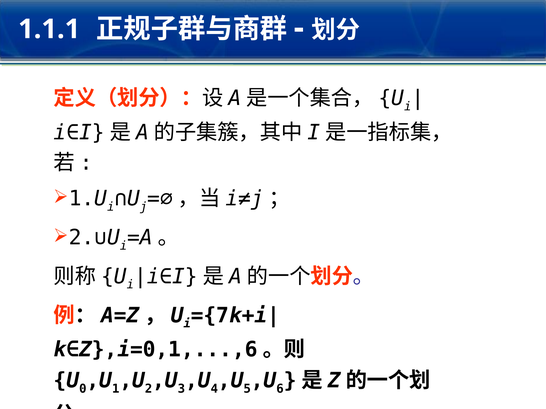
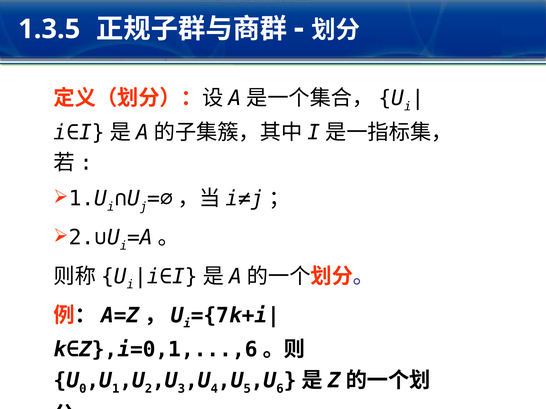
1.1.1: 1.1.1 -> 1.3.5
